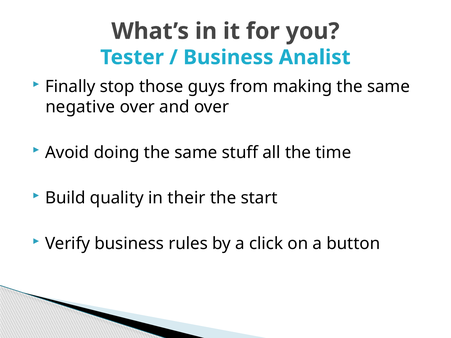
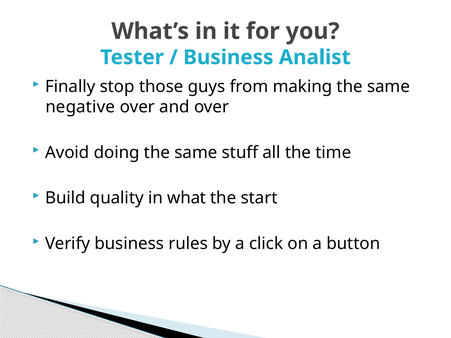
their: their -> what
